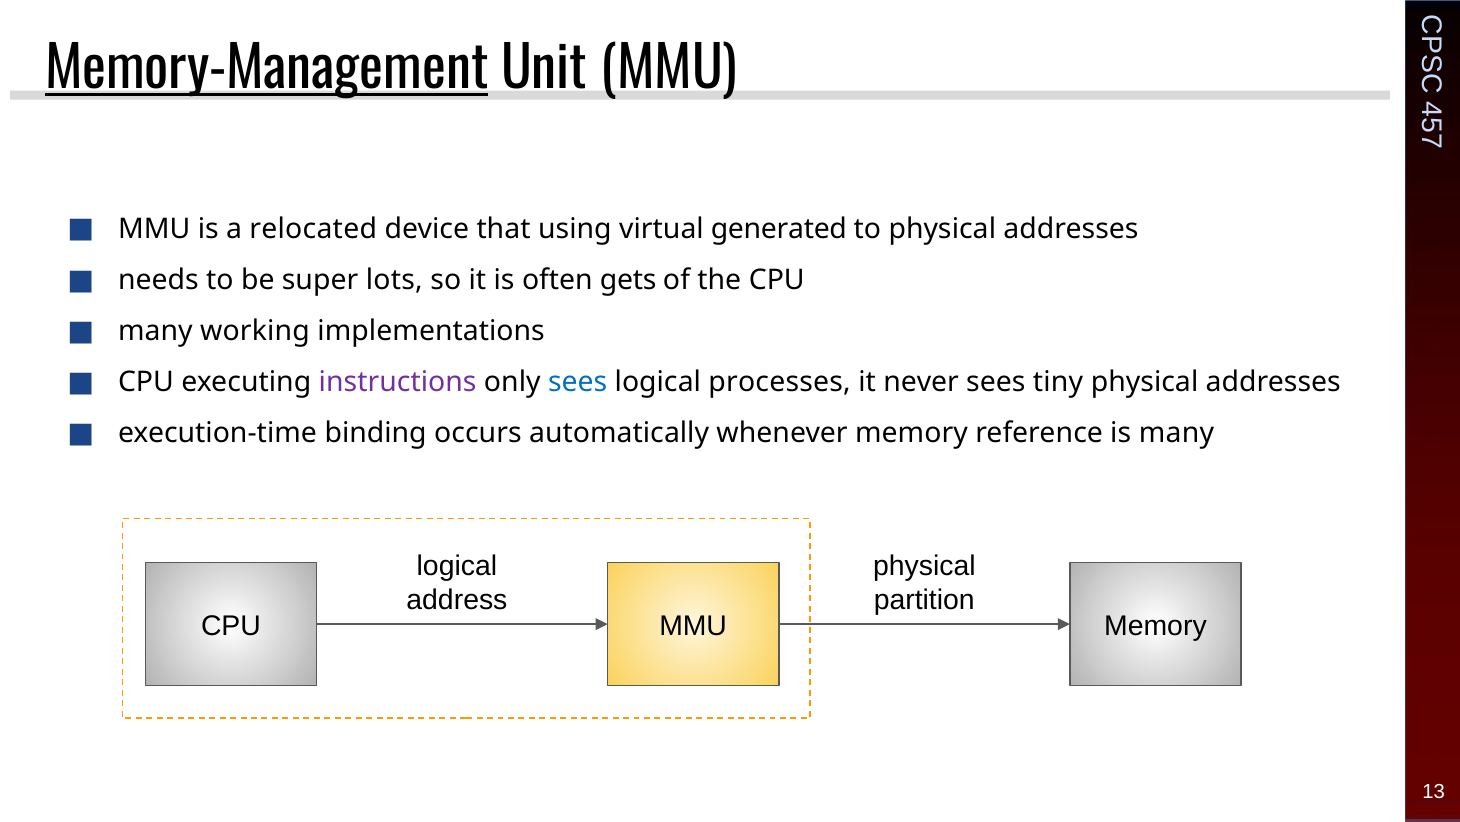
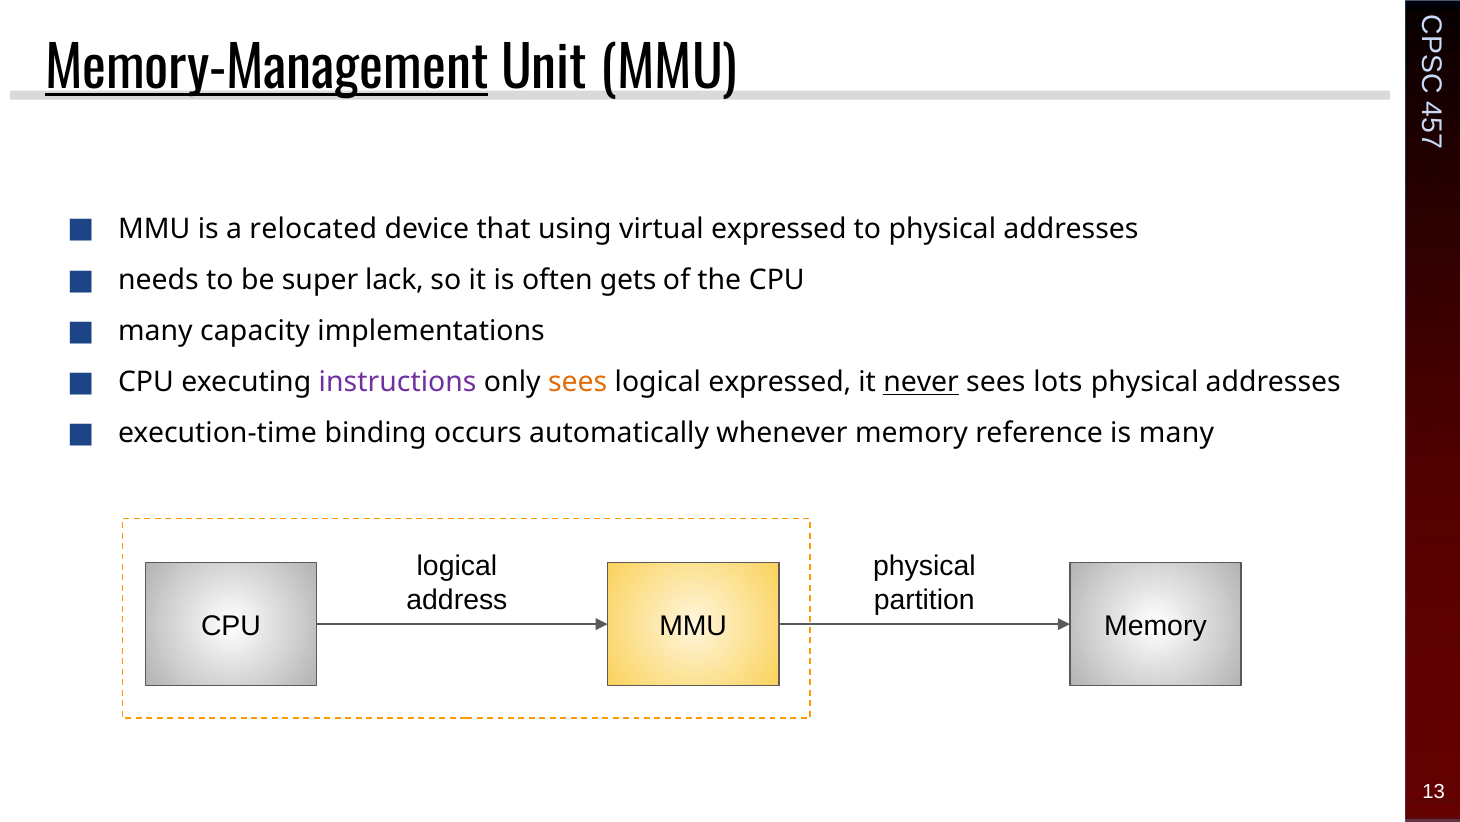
virtual generated: generated -> expressed
lots: lots -> lack
working: working -> capacity
sees at (578, 382) colour: blue -> orange
logical processes: processes -> expressed
never underline: none -> present
tiny: tiny -> lots
